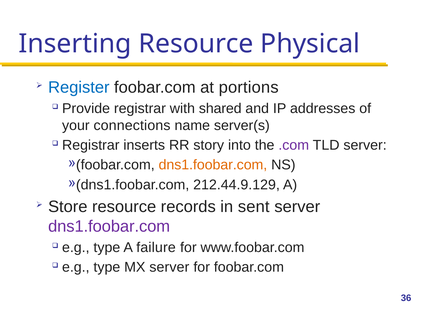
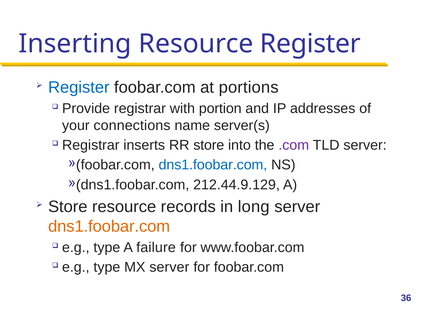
Resource Physical: Physical -> Register
shared: shared -> portion
RR story: story -> store
dns1.foobar.com at (213, 165) colour: orange -> blue
sent: sent -> long
dns1.foobar.com at (109, 227) colour: purple -> orange
